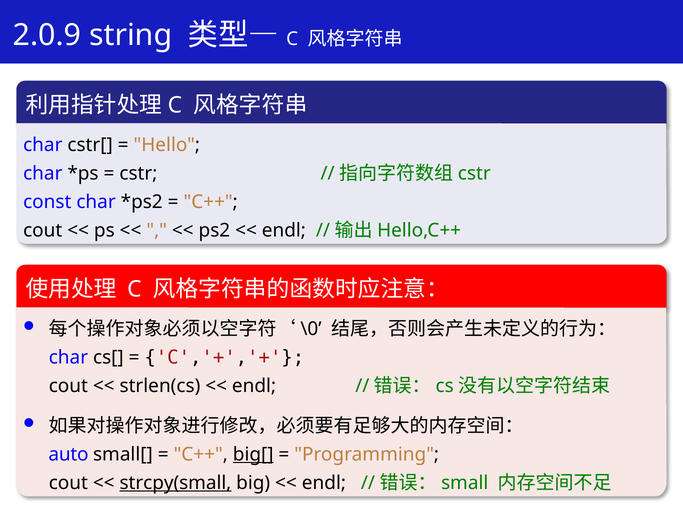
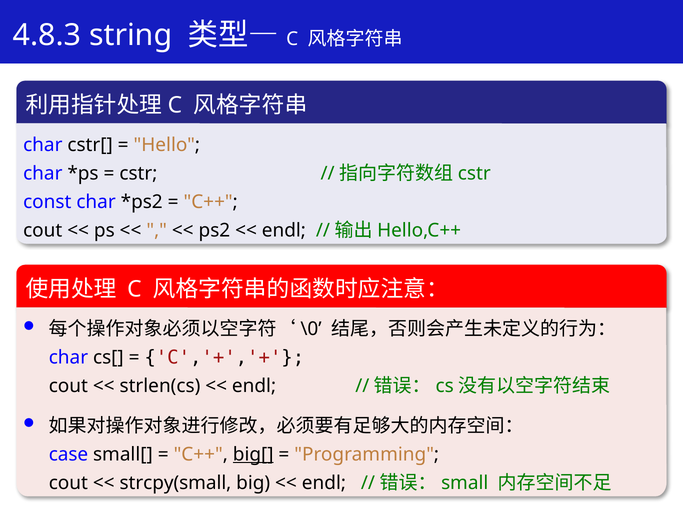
2.0.9: 2.0.9 -> 4.8.3
auto: auto -> case
strcpy(small underline: present -> none
